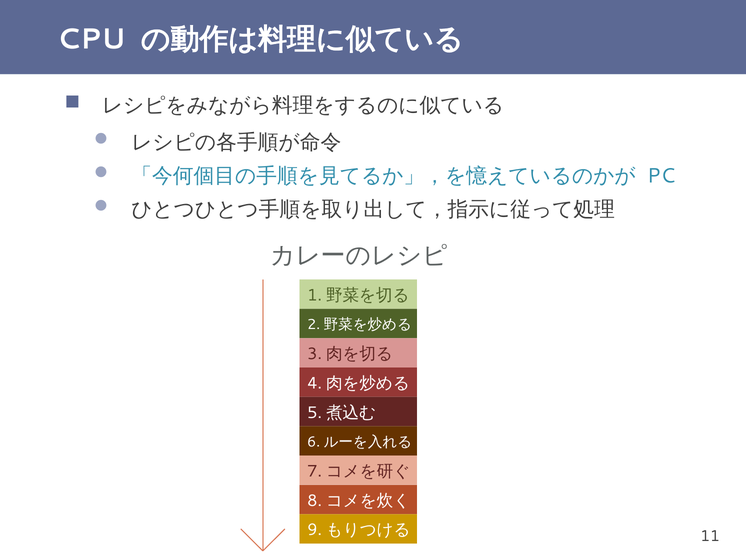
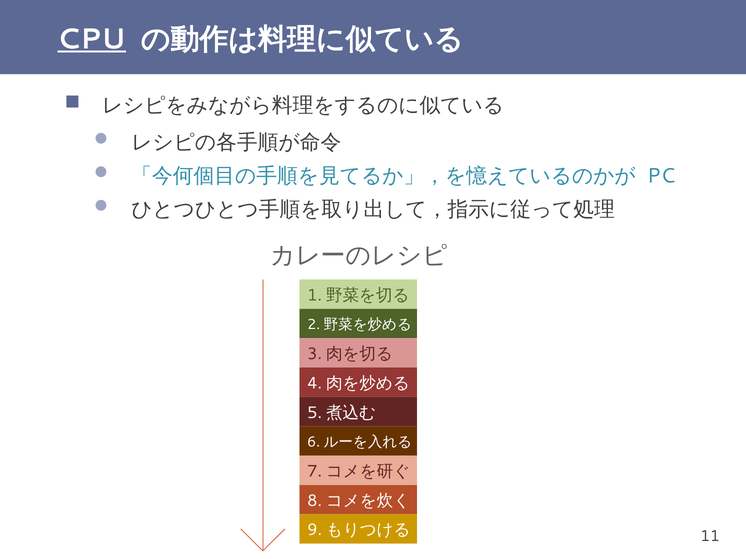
CPU underline: none -> present
